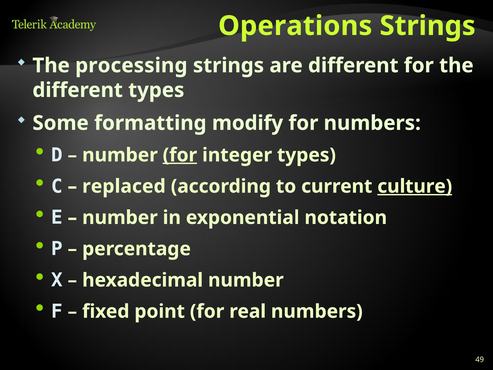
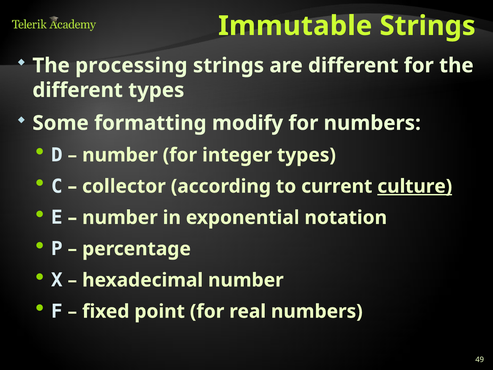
Operations: Operations -> Immutable
for at (180, 155) underline: present -> none
replaced: replaced -> collector
